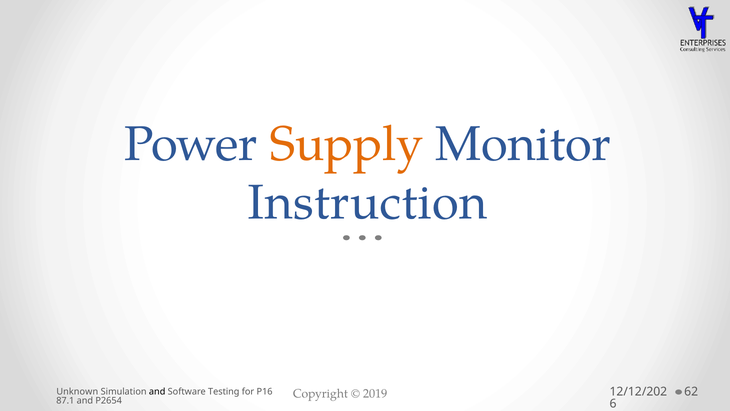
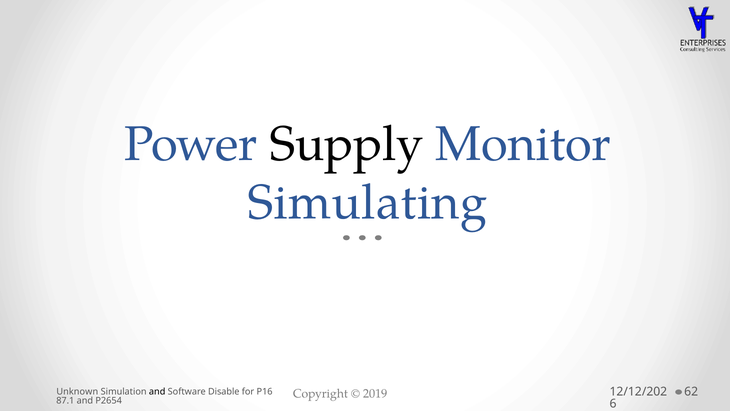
Supply colour: orange -> black
Instruction: Instruction -> Simulating
Testing: Testing -> Disable
